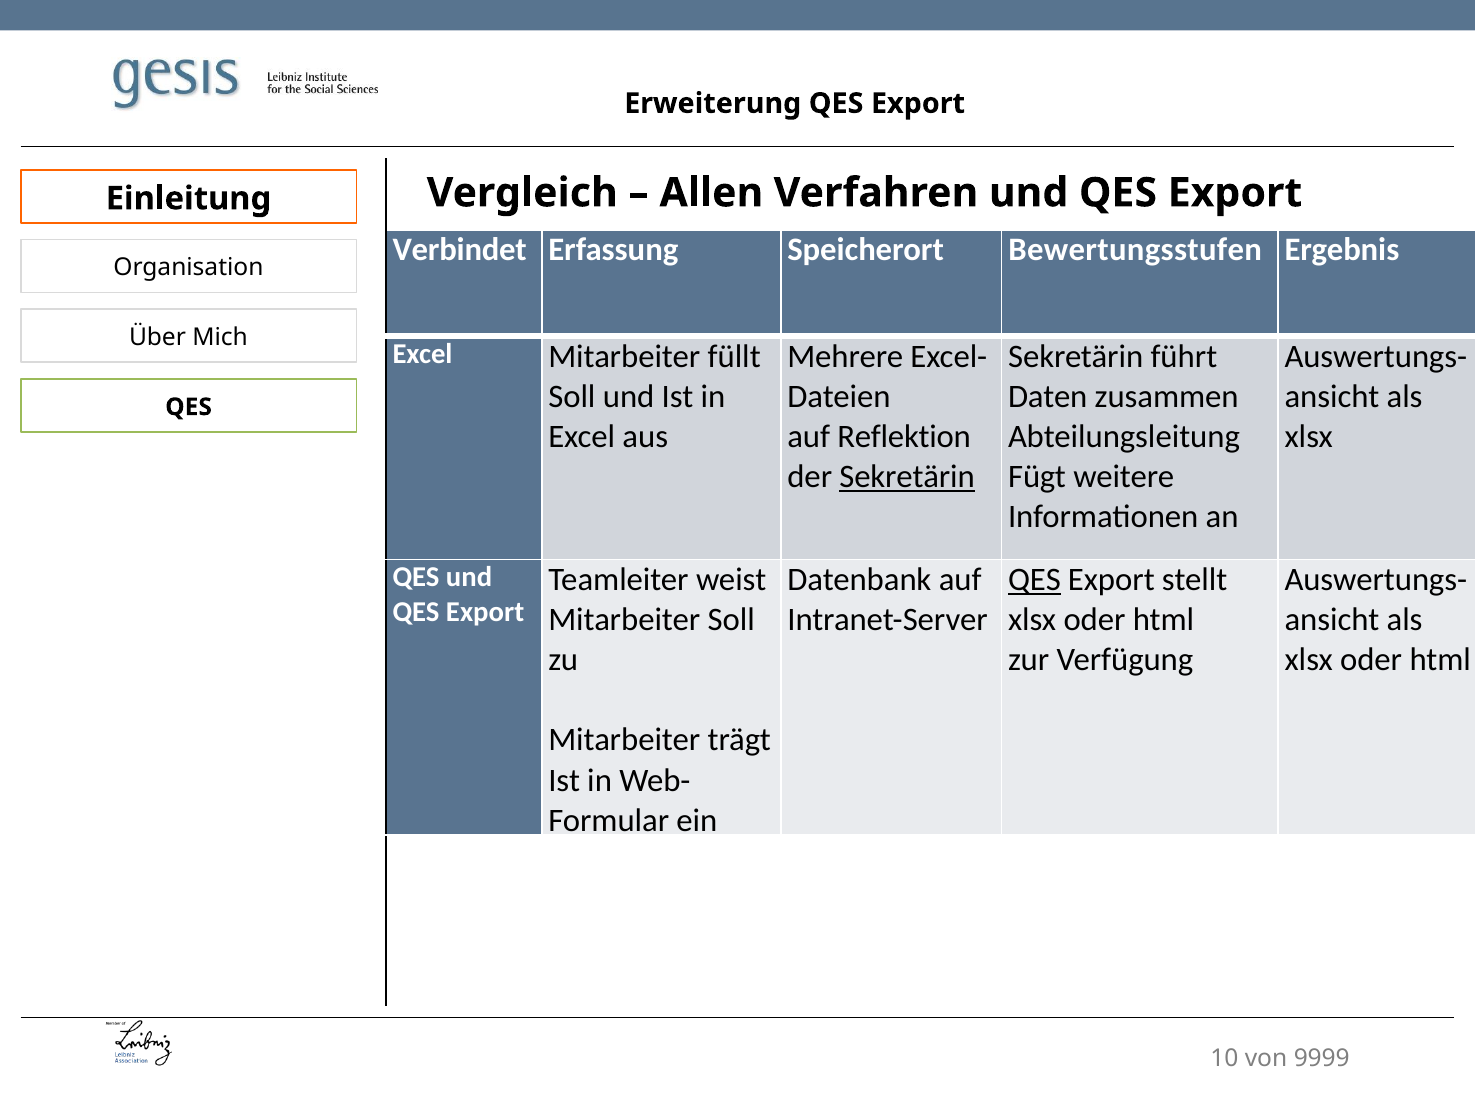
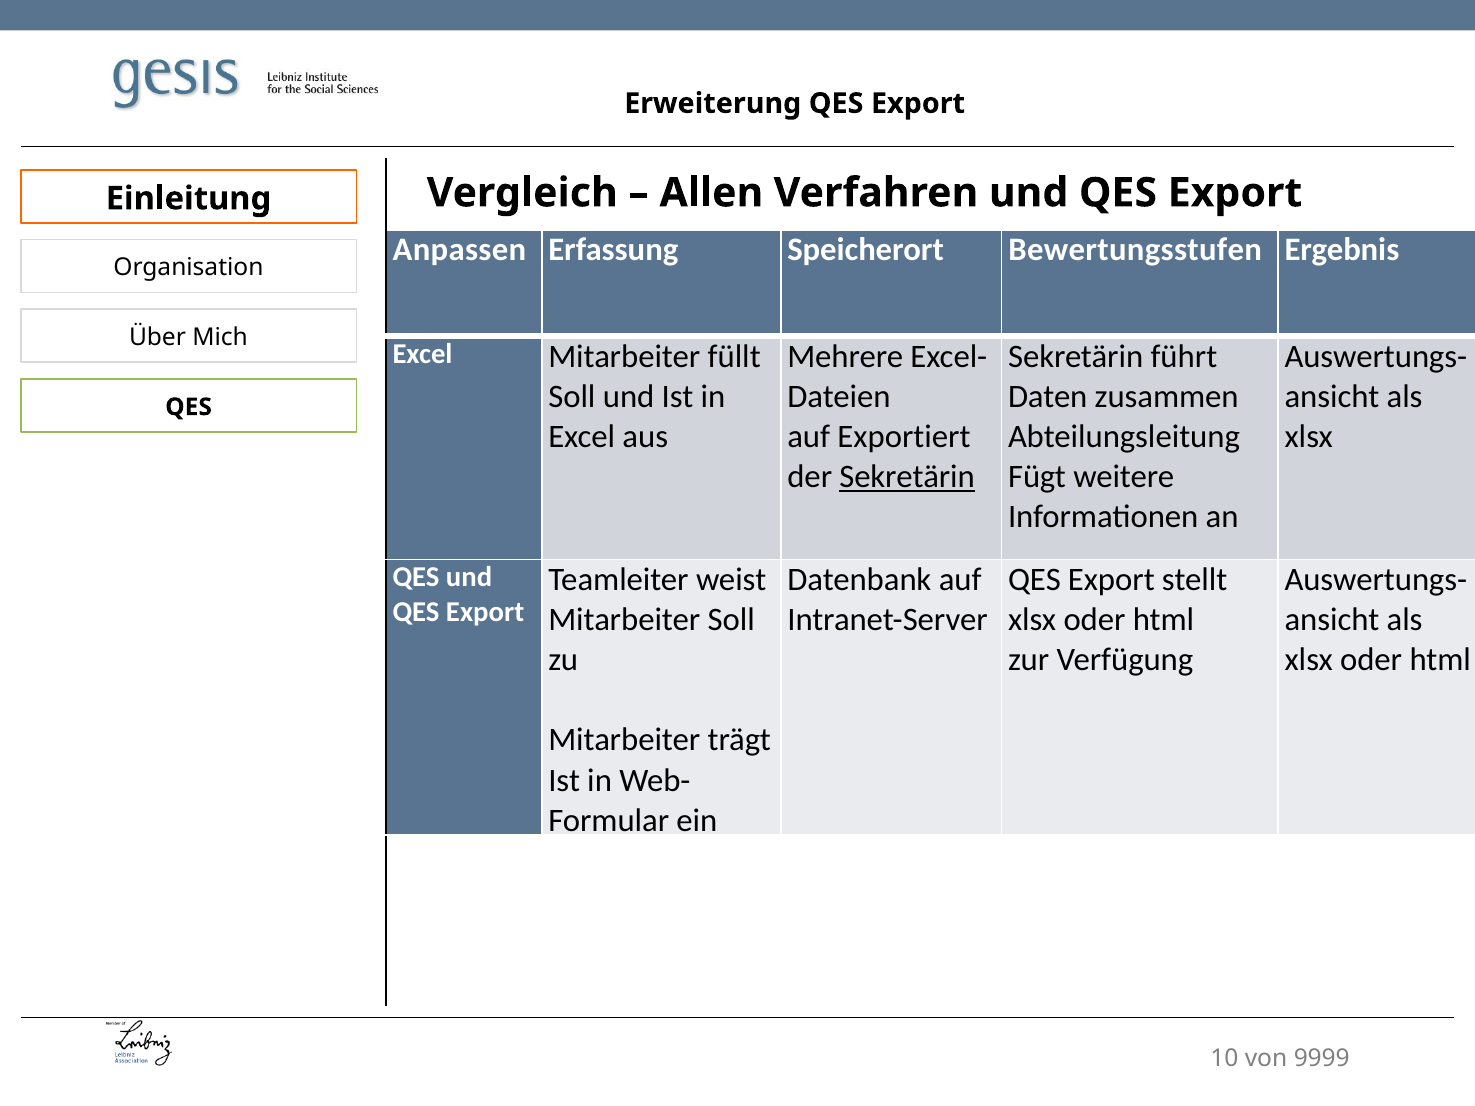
Verbindet: Verbindet -> Anpassen
Reflektion: Reflektion -> Exportiert
QES at (1034, 580) underline: present -> none
